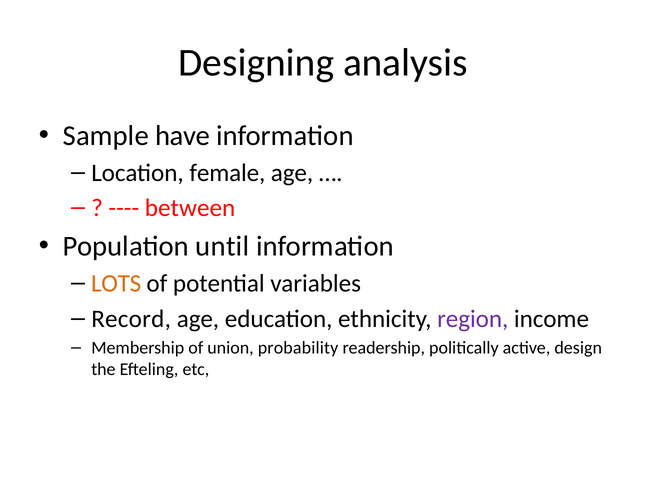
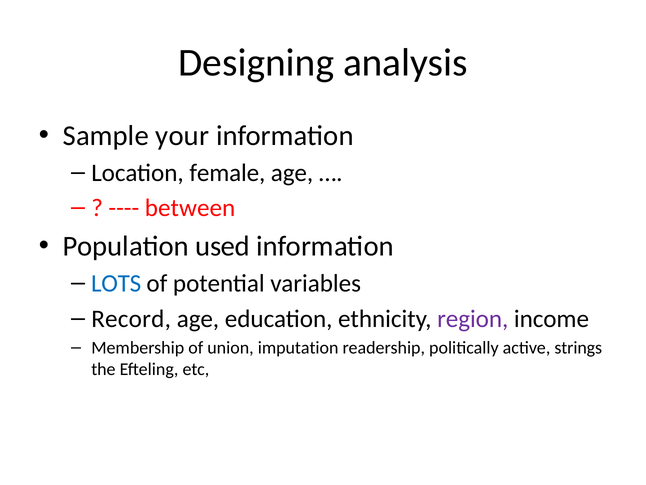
have: have -> your
until: until -> used
LOTS colour: orange -> blue
probability: probability -> imputation
design: design -> strings
